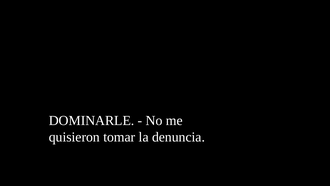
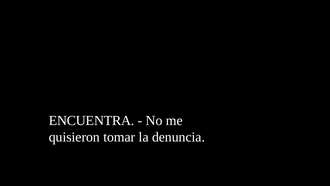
DOMINARLE: DOMINARLE -> ENCUENTRA
